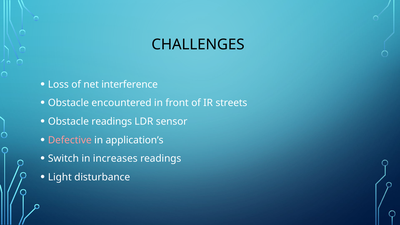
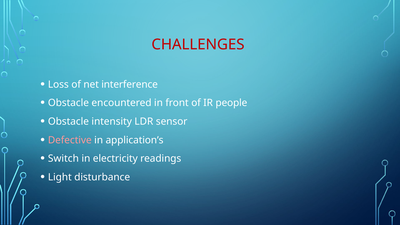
CHALLENGES colour: black -> red
streets: streets -> people
Obstacle readings: readings -> intensity
increases: increases -> electricity
